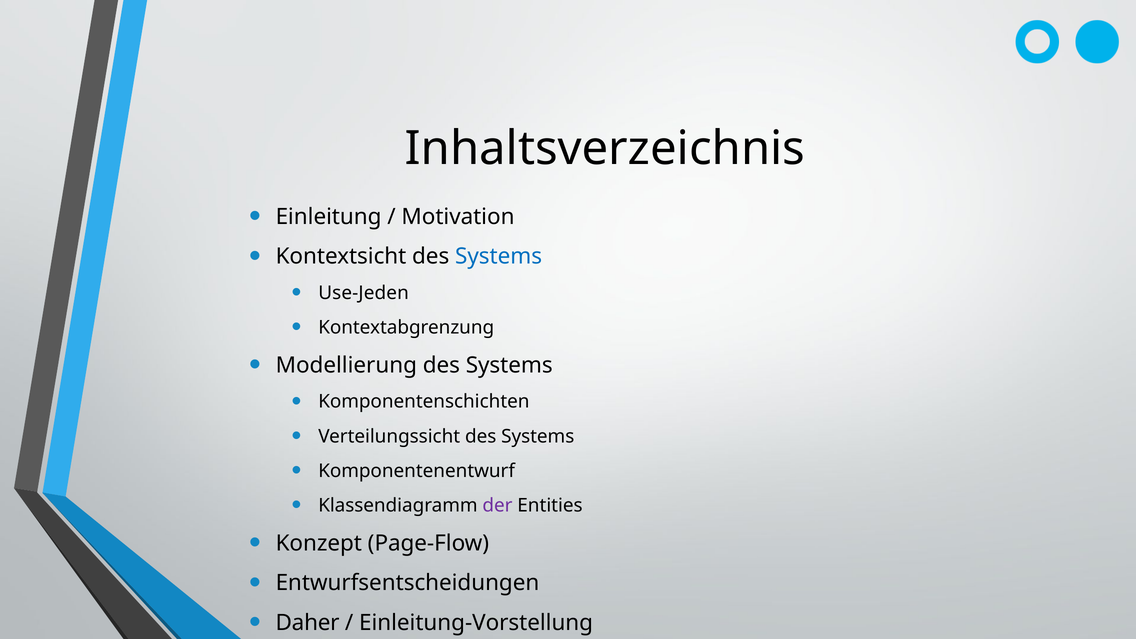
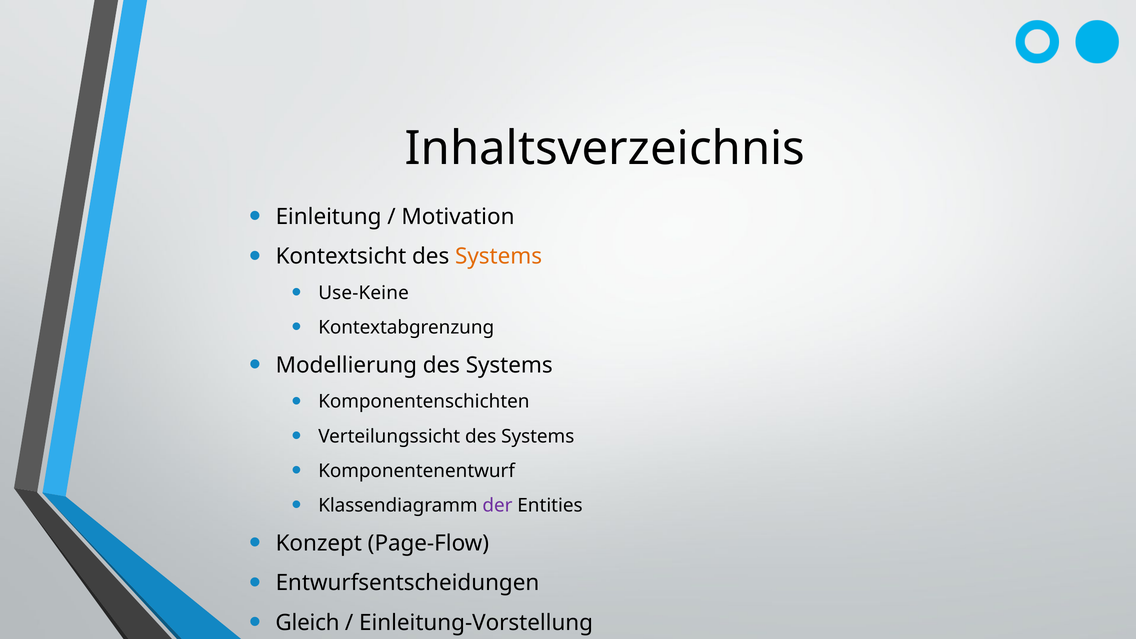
Systems at (499, 256) colour: blue -> orange
Use-Jeden: Use-Jeden -> Use-Keine
Daher: Daher -> Gleich
